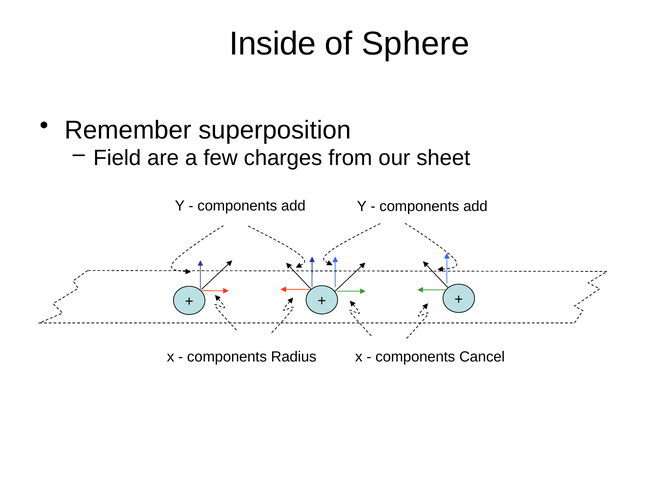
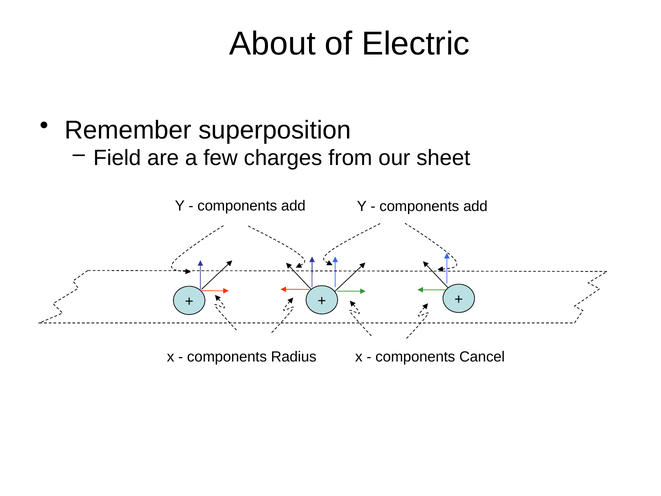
Inside: Inside -> About
Sphere: Sphere -> Electric
